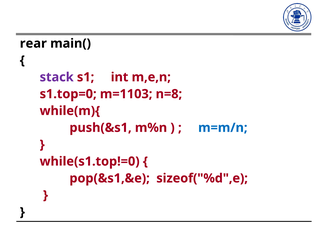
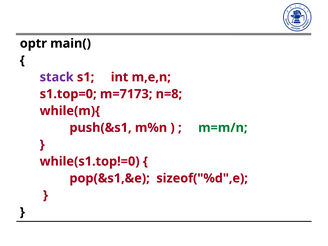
rear: rear -> optr
m=1103: m=1103 -> m=7173
m=m/n colour: blue -> green
